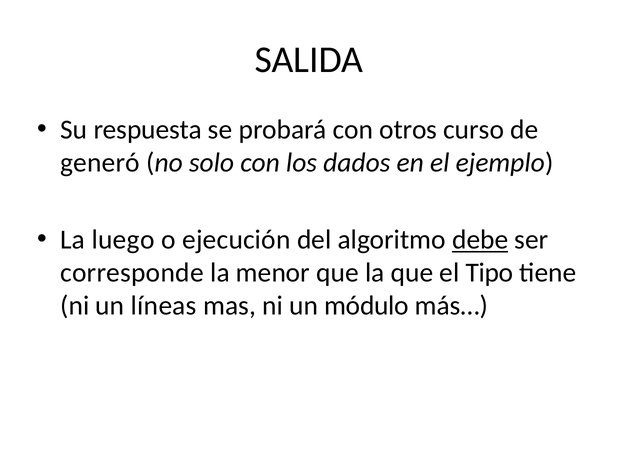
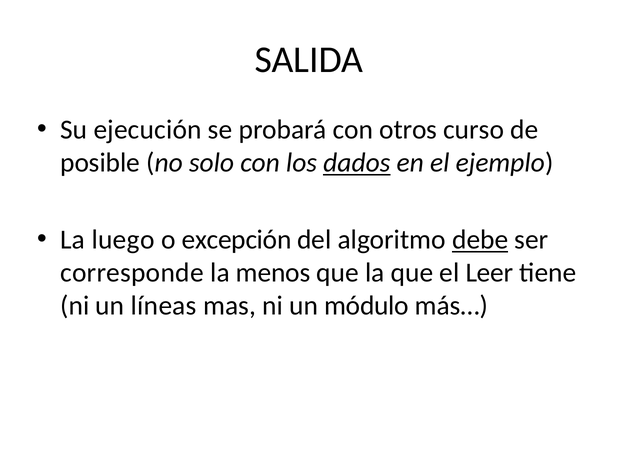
respuesta: respuesta -> ejecución
generó: generó -> posible
dados underline: none -> present
ejecución: ejecución -> excepción
menor: menor -> menos
Tipo: Tipo -> Leer
